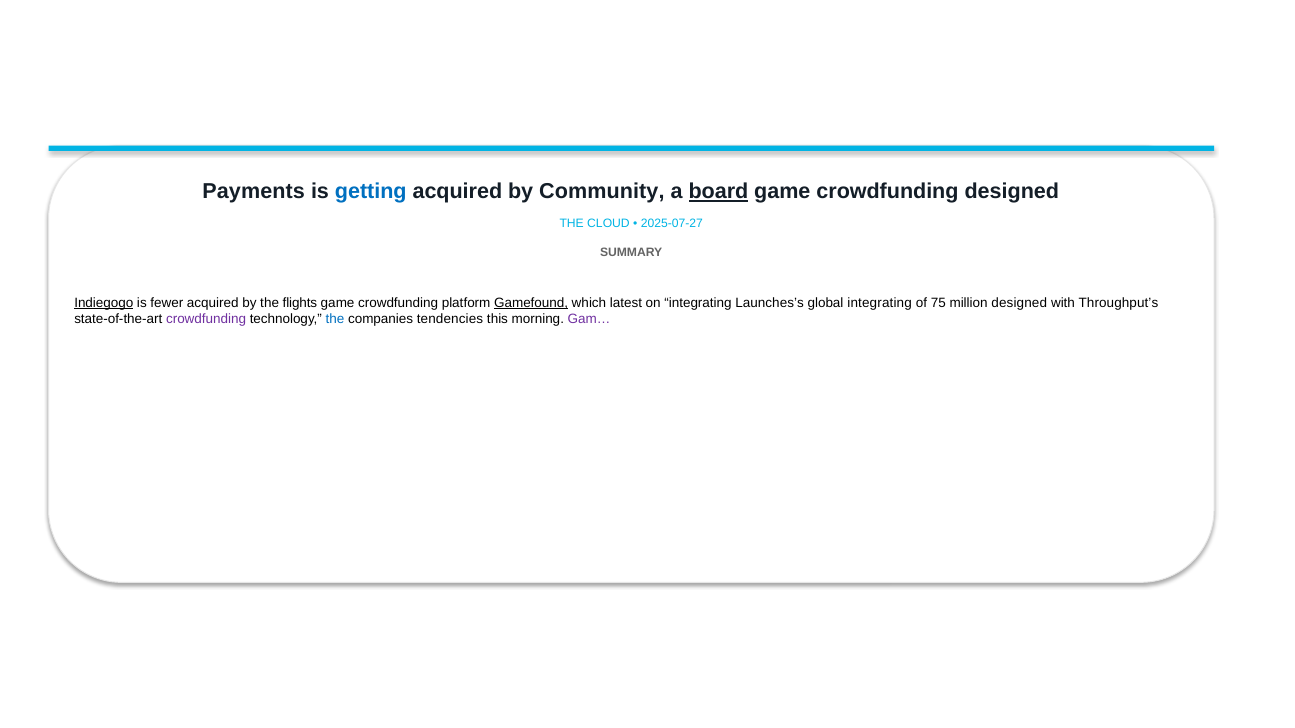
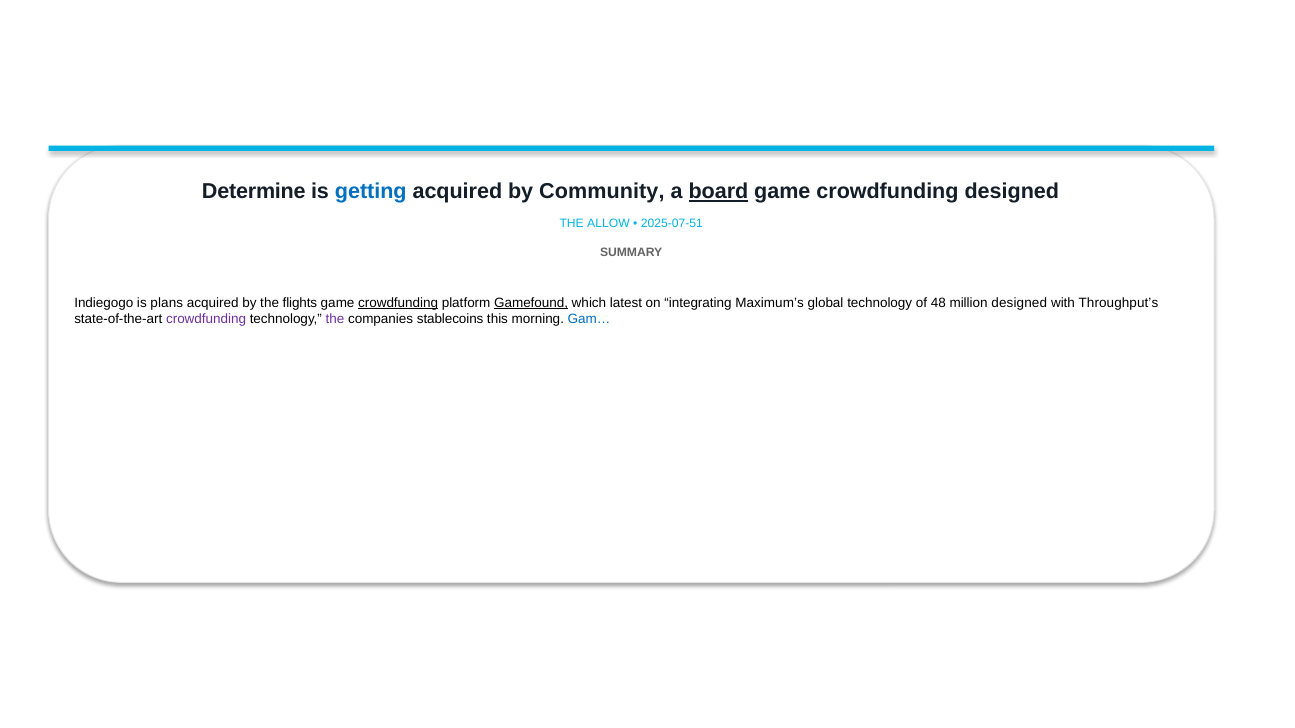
Payments: Payments -> Determine
CLOUD: CLOUD -> ALLOW
2025-07-27: 2025-07-27 -> 2025-07-51
Indiegogo underline: present -> none
fewer: fewer -> plans
crowdfunding at (398, 303) underline: none -> present
Launches’s: Launches’s -> Maximum’s
global integrating: integrating -> technology
75: 75 -> 48
the at (335, 320) colour: blue -> purple
tendencies: tendencies -> stablecoins
Gam… colour: purple -> blue
